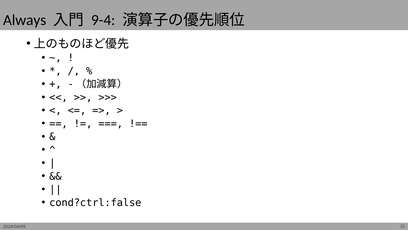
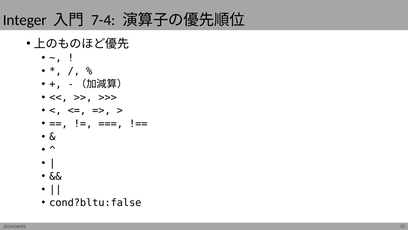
Always: Always -> Integer
9-4: 9-4 -> 7-4
cond?ctrl:false: cond?ctrl:false -> cond?bltu:false
